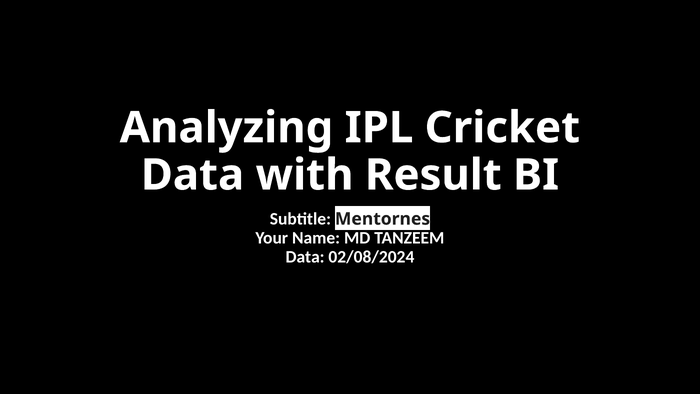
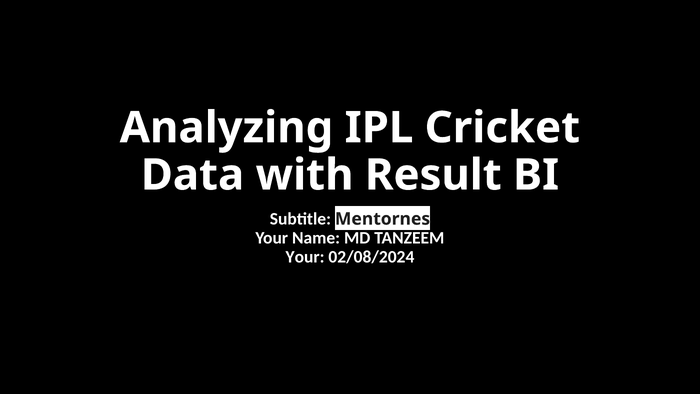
Data at (305, 257): Data -> Your
